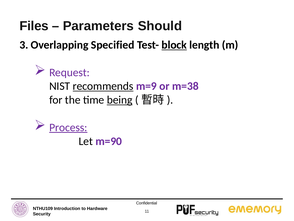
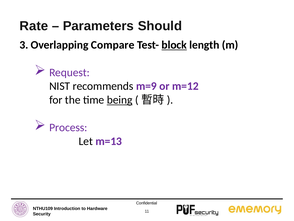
Files: Files -> Rate
Specified: Specified -> Compare
recommends underline: present -> none
m=38: m=38 -> m=12
Process underline: present -> none
m=90: m=90 -> m=13
